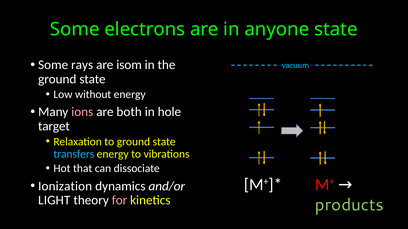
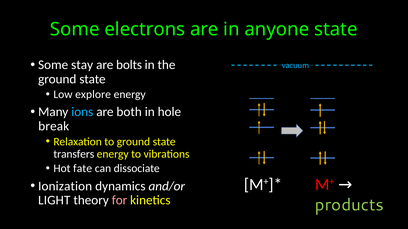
rays: rays -> stay
isom: isom -> bolts
without: without -> explore
ions colour: pink -> light blue
target: target -> break
transfers colour: light blue -> white
that: that -> fate
